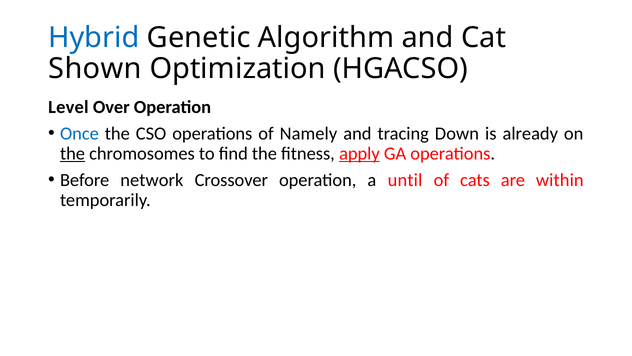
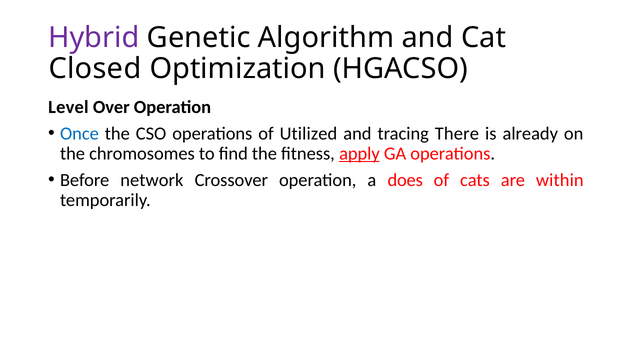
Hybrid colour: blue -> purple
Shown: Shown -> Closed
Namely: Namely -> Utilized
Down: Down -> There
the at (73, 153) underline: present -> none
until: until -> does
